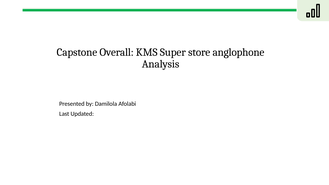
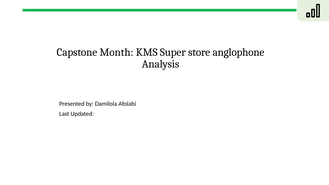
Overall: Overall -> Month
